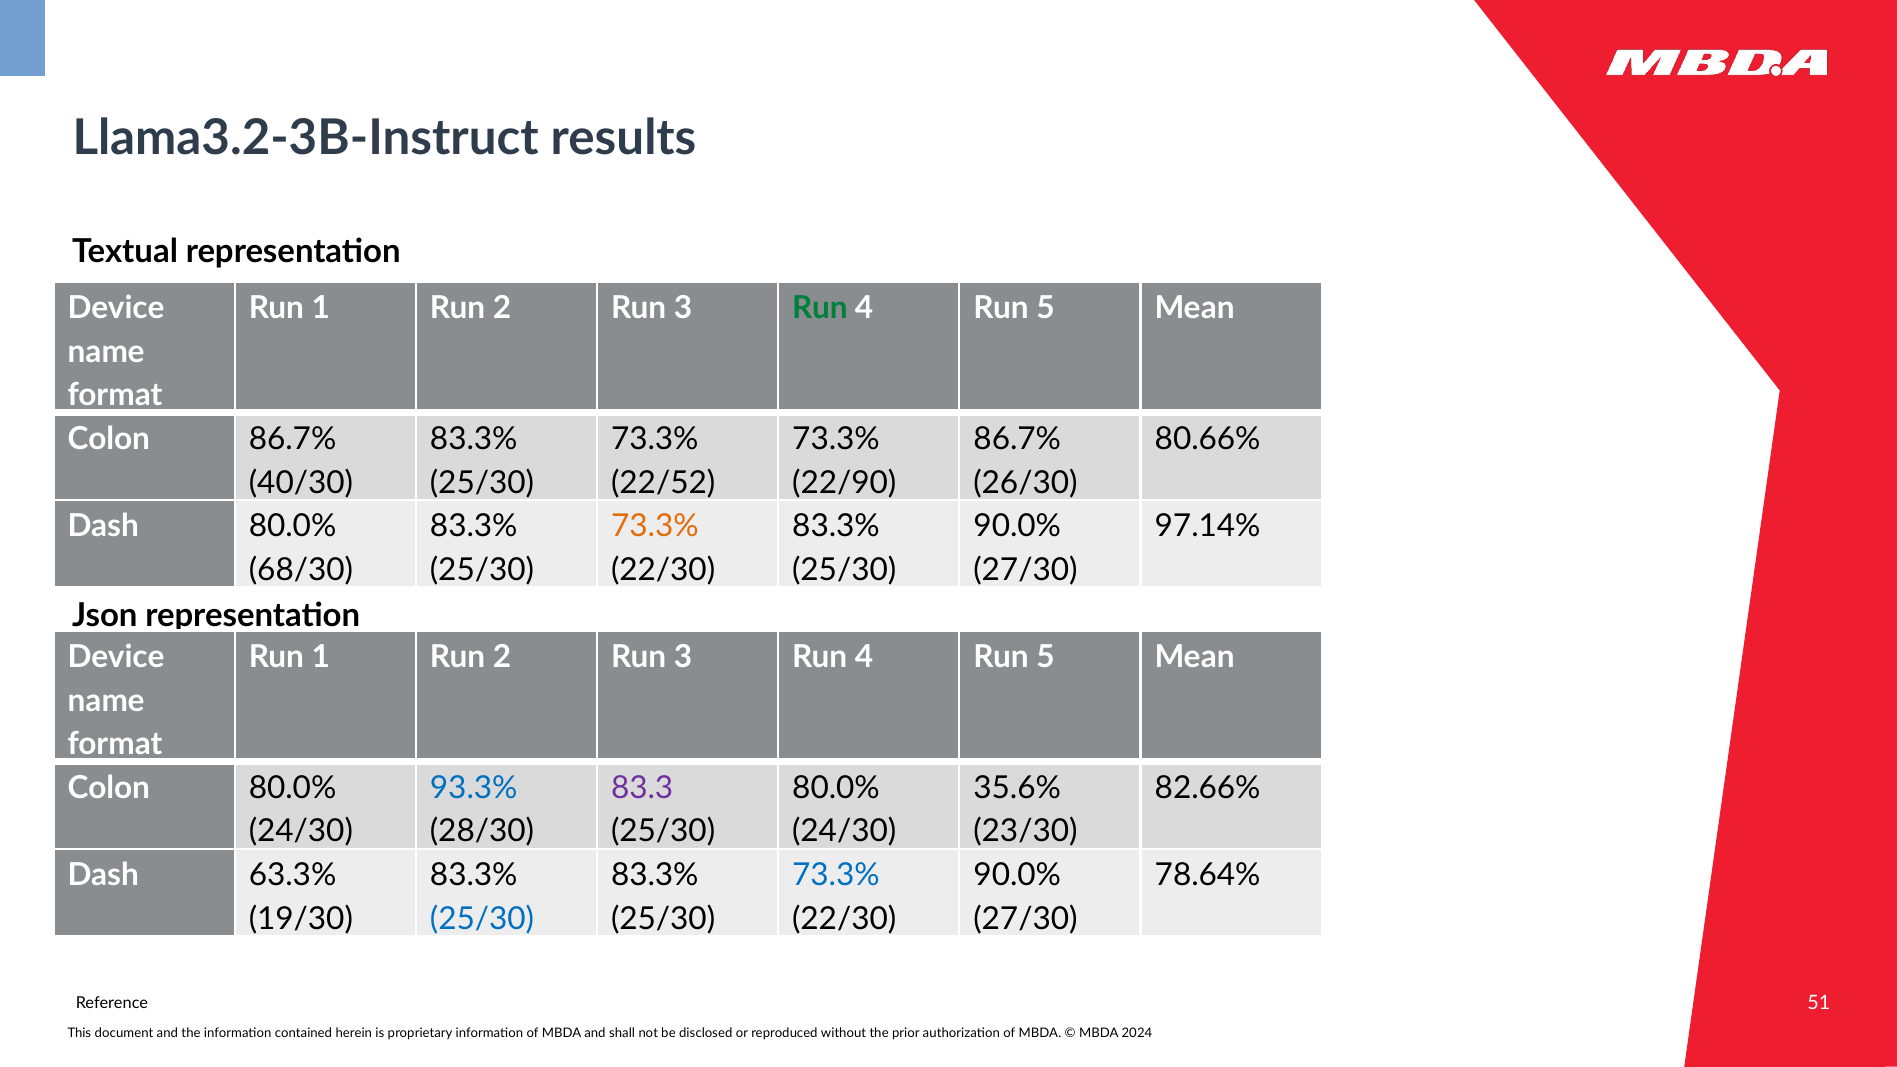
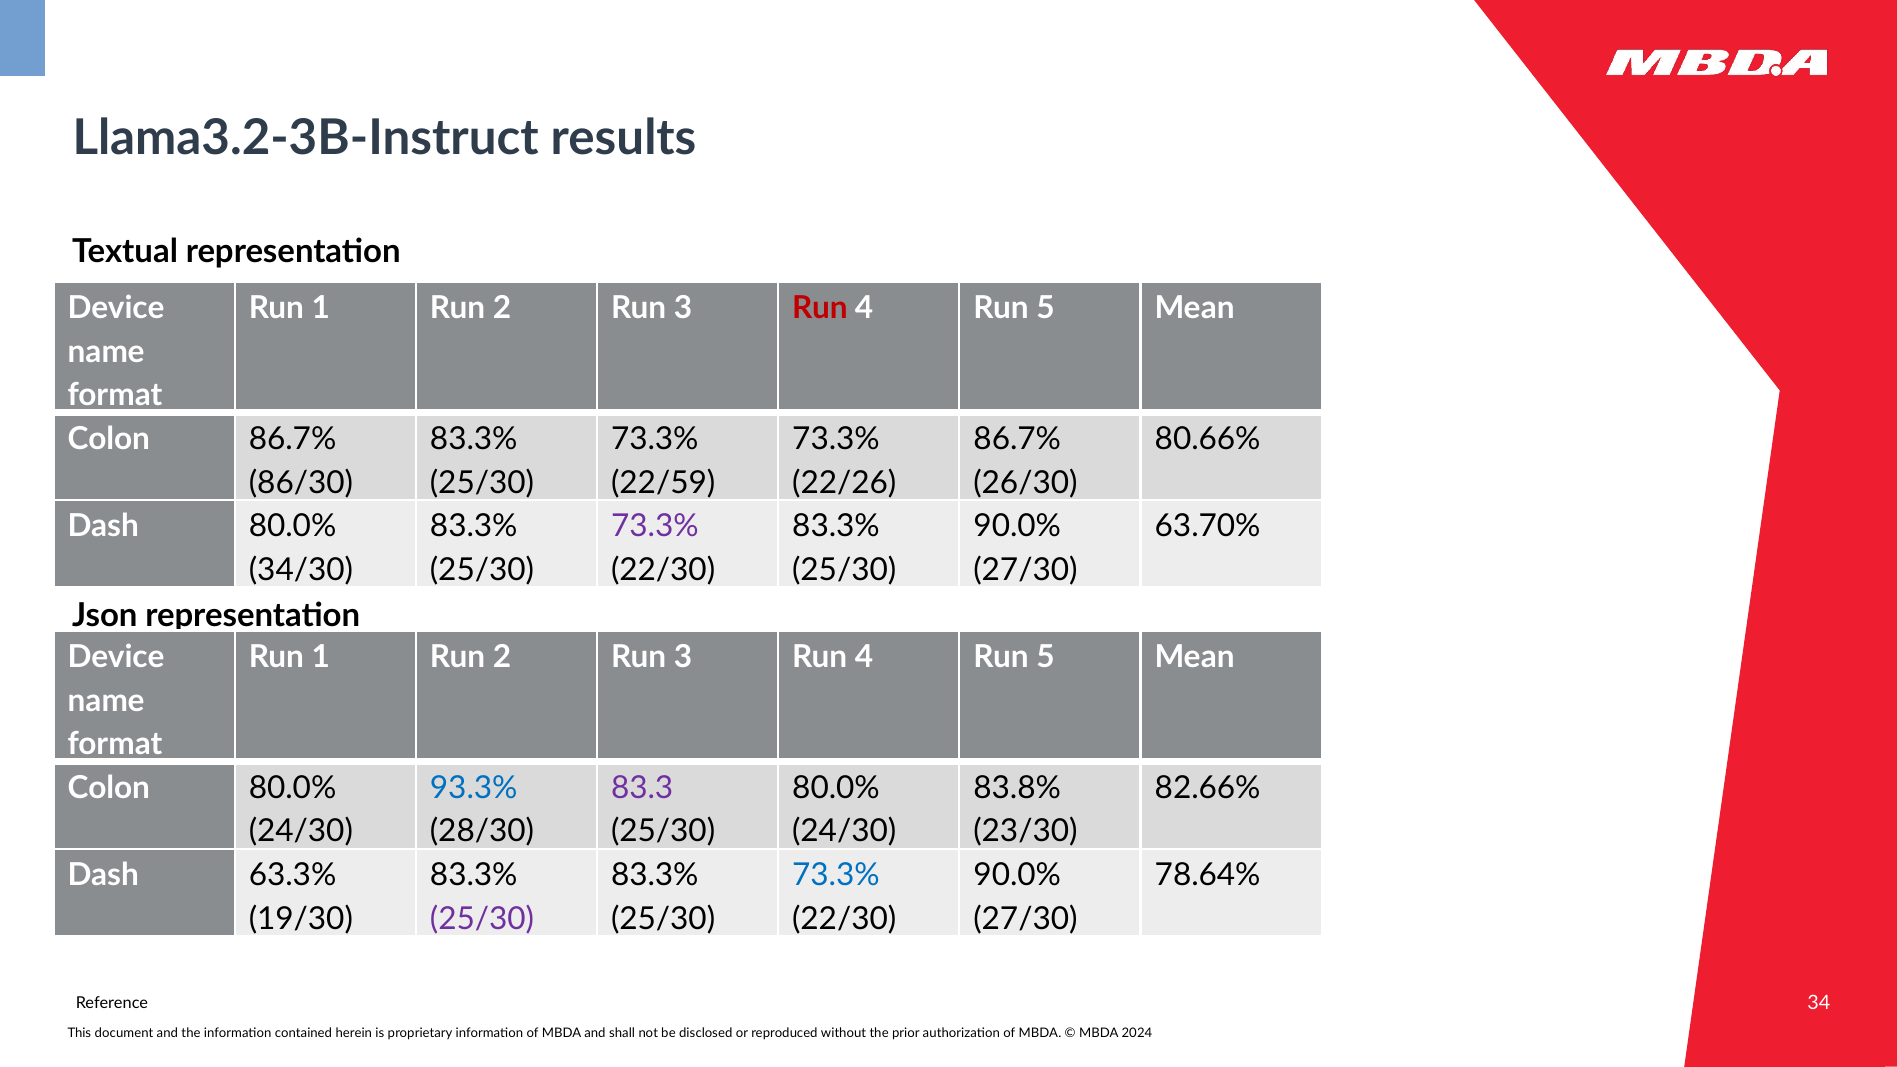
Run at (820, 308) colour: green -> red
40/30: 40/30 -> 86/30
22/52: 22/52 -> 22/59
22/90: 22/90 -> 22/26
73.3% at (655, 526) colour: orange -> purple
97.14%: 97.14% -> 63.70%
68/30: 68/30 -> 34/30
35.6%: 35.6% -> 83.8%
25/30 at (482, 919) colour: blue -> purple
51: 51 -> 34
